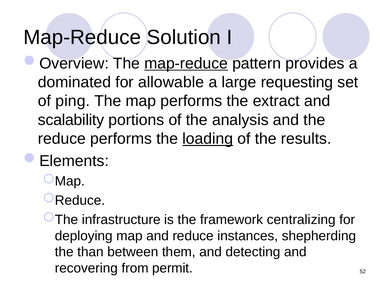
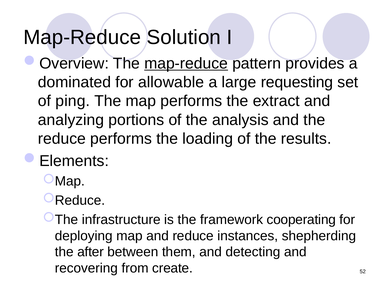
scalability: scalability -> analyzing
loading underline: present -> none
centralizing: centralizing -> cooperating
than: than -> after
permit: permit -> create
